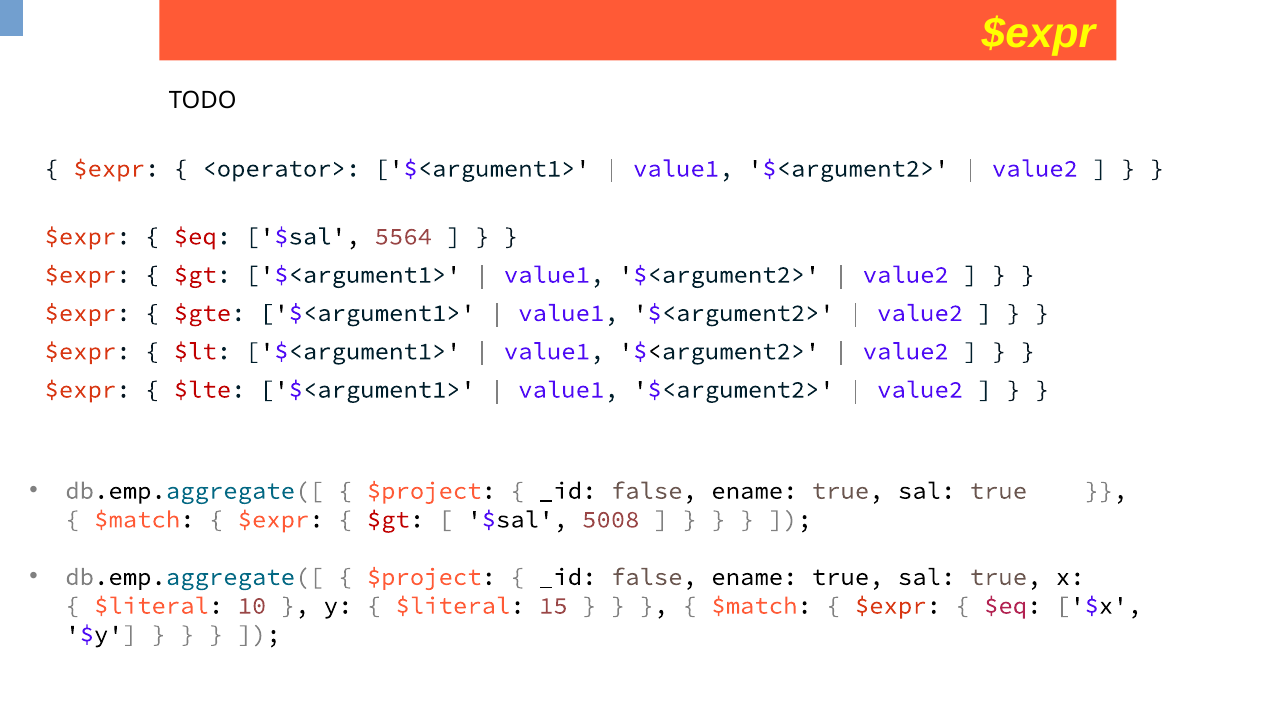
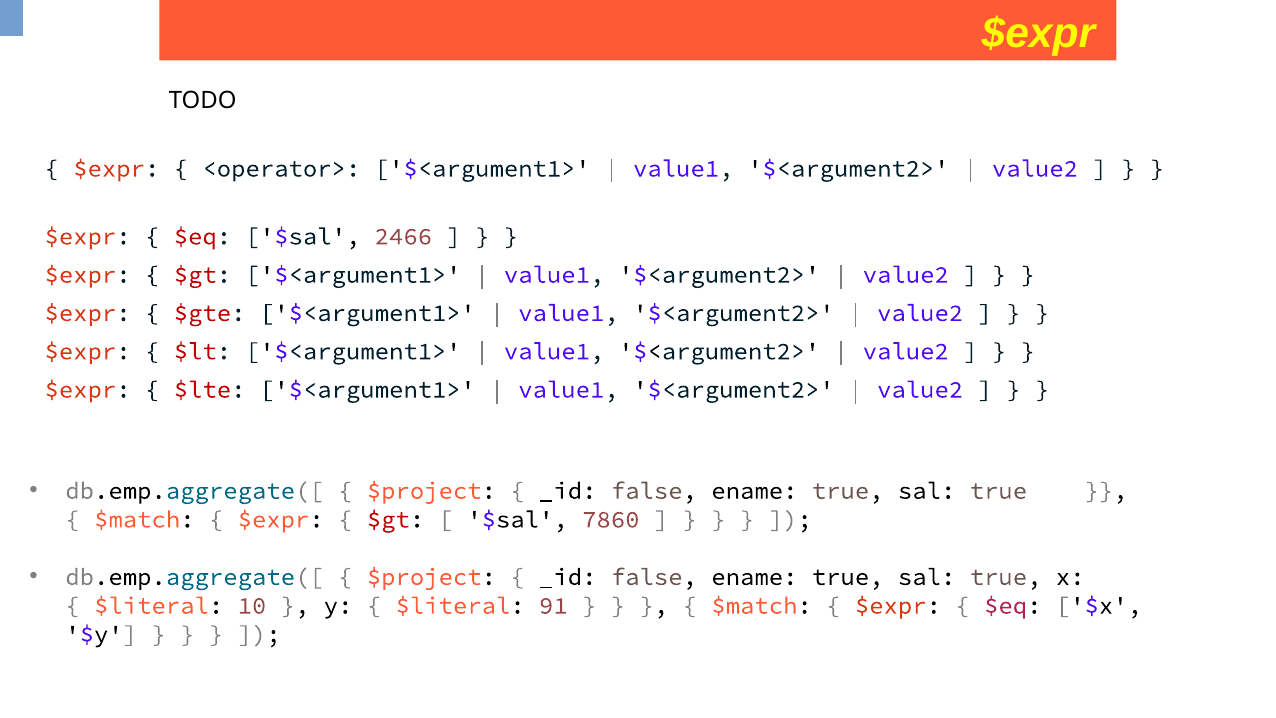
5564: 5564 -> 2466
5008: 5008 -> 7860
15: 15 -> 91
